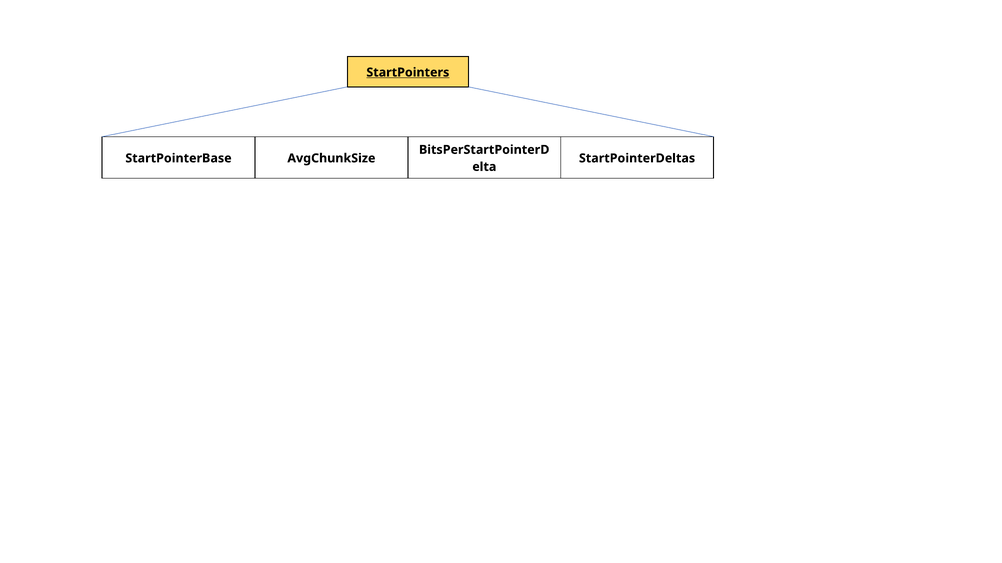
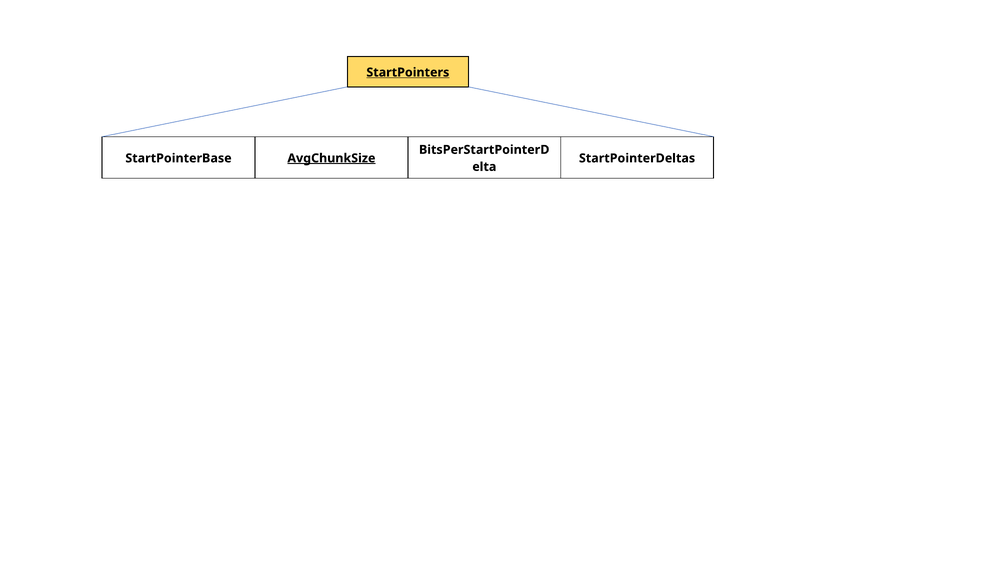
AvgChunkSize underline: none -> present
